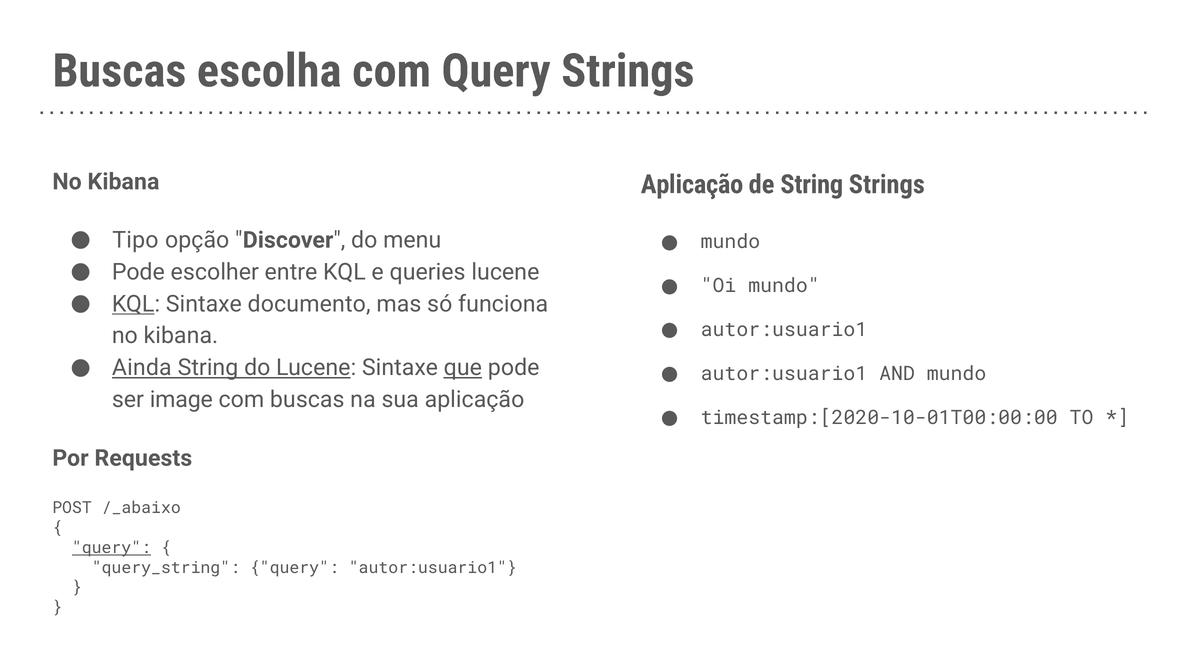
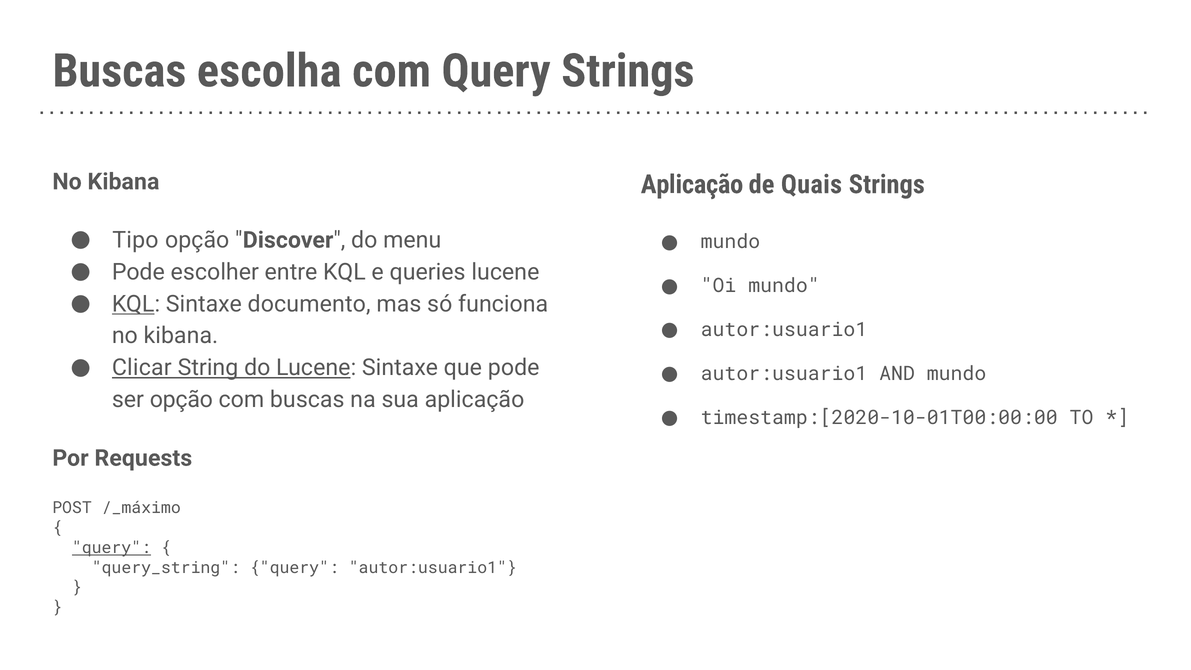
de String: String -> Quais
Ainda: Ainda -> Clicar
que underline: present -> none
ser image: image -> opção
/_abaixo: /_abaixo -> /_máximo
